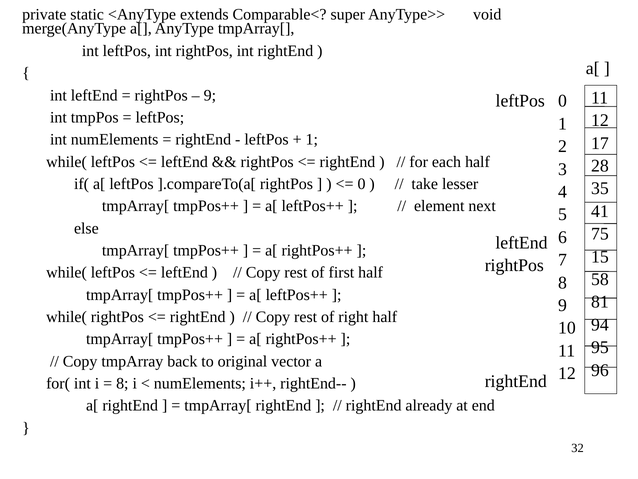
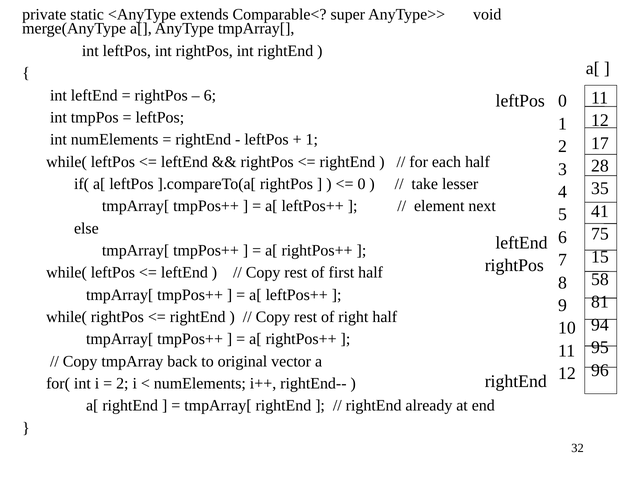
9 at (210, 95): 9 -> 6
8 at (122, 383): 8 -> 2
